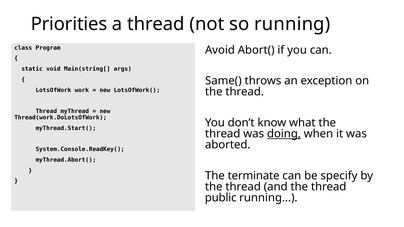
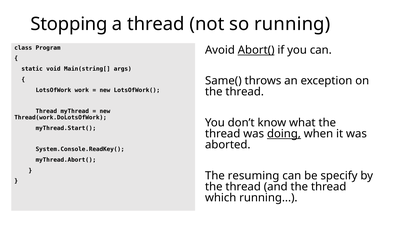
Priorities: Priorities -> Stopping
Abort( underline: none -> present
terminate: terminate -> resuming
public: public -> which
